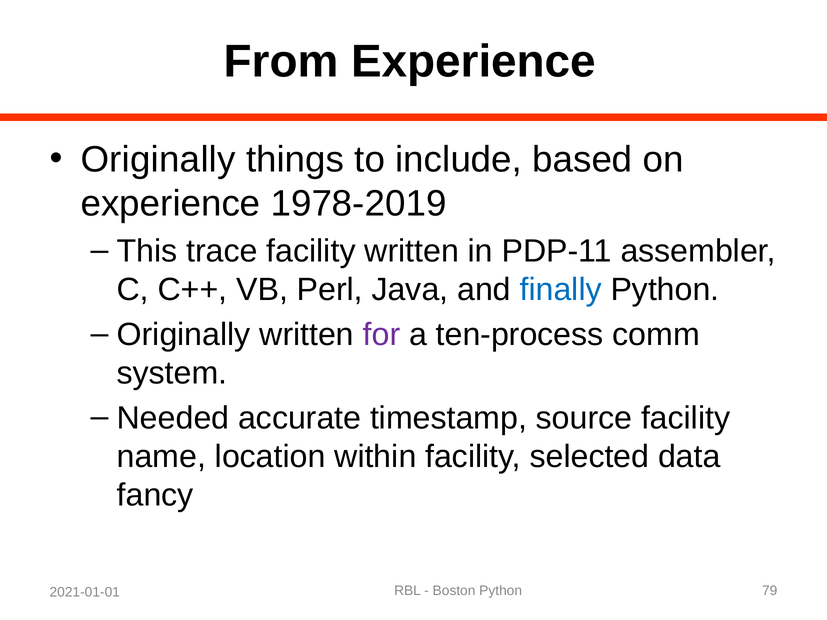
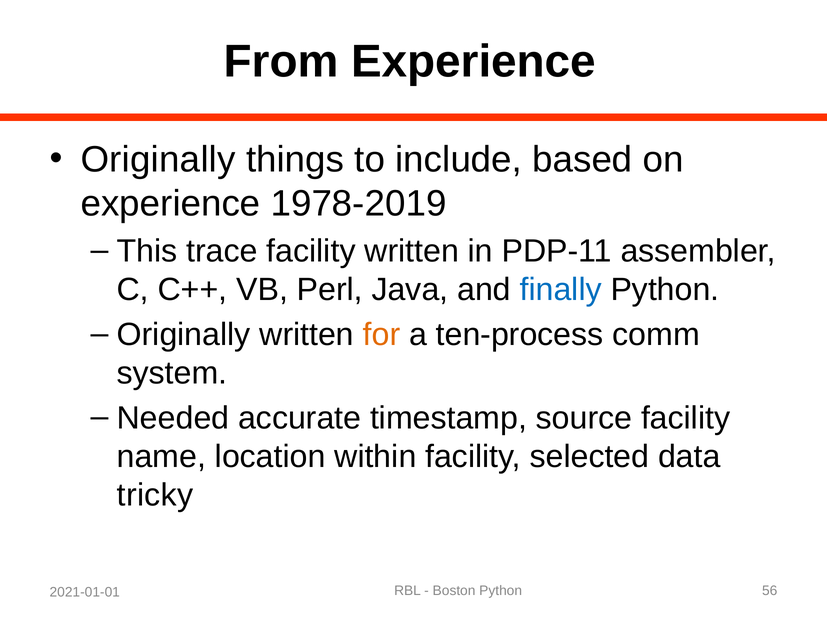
for colour: purple -> orange
fancy: fancy -> tricky
79: 79 -> 56
